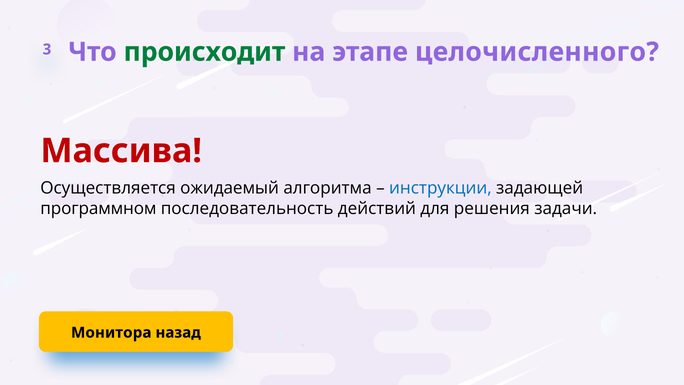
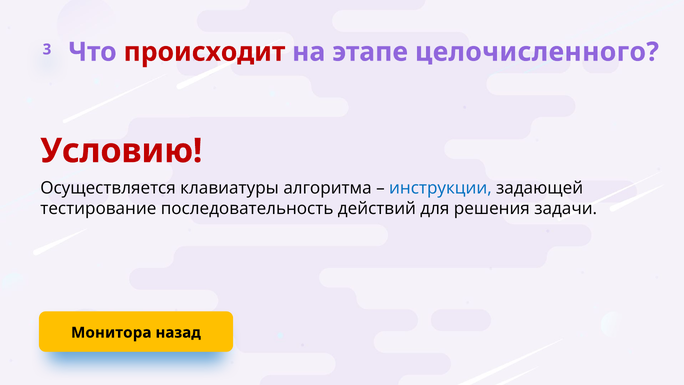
происходит colour: green -> red
Массива: Массива -> Условию
ожидаемый: ожидаемый -> клавиатуры
программном: программном -> тестирование
